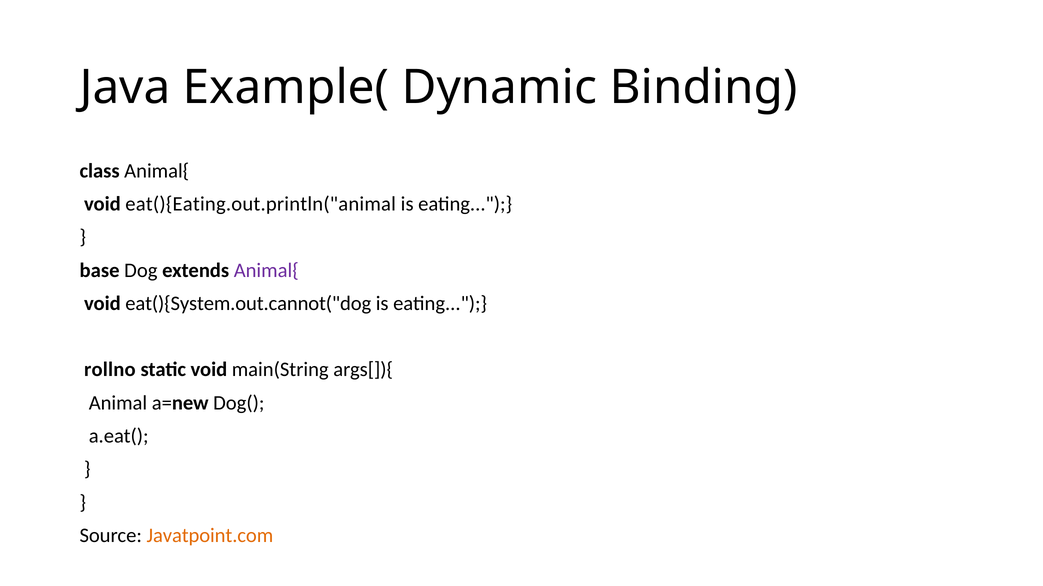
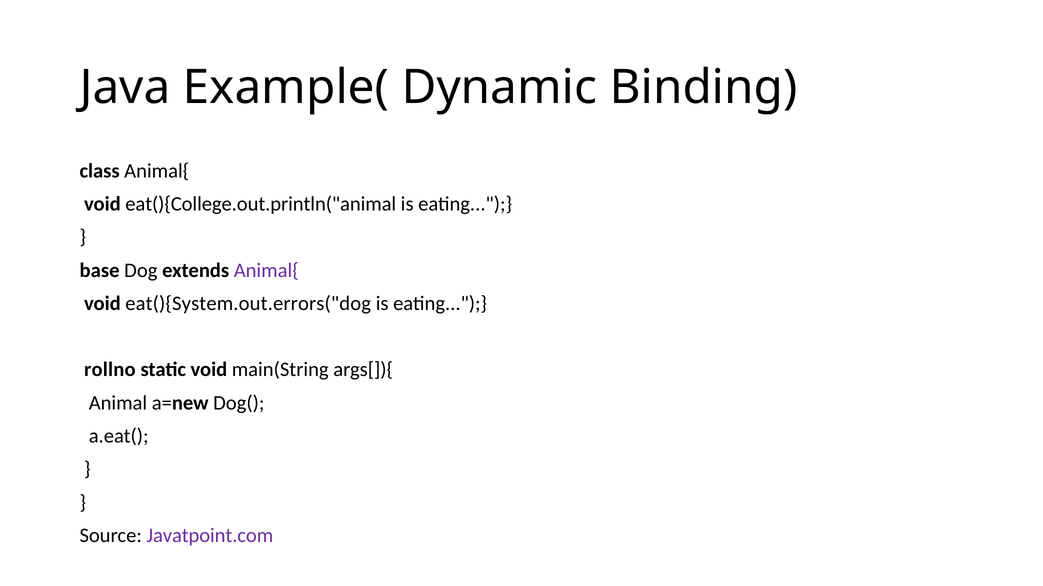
eat(){Eating.out.println("animal: eat(){Eating.out.println("animal -> eat(){College.out.println("animal
eat(){System.out.cannot("dog: eat(){System.out.cannot("dog -> eat(){System.out.errors("dog
Javatpoint.com colour: orange -> purple
